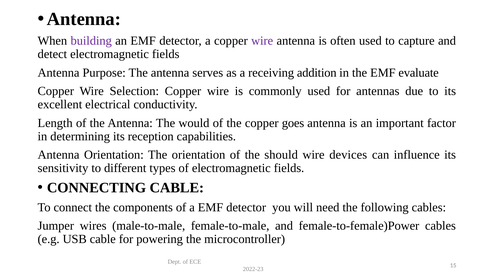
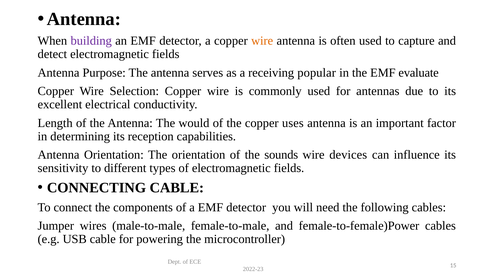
wire at (262, 41) colour: purple -> orange
addition: addition -> popular
goes: goes -> uses
should: should -> sounds
